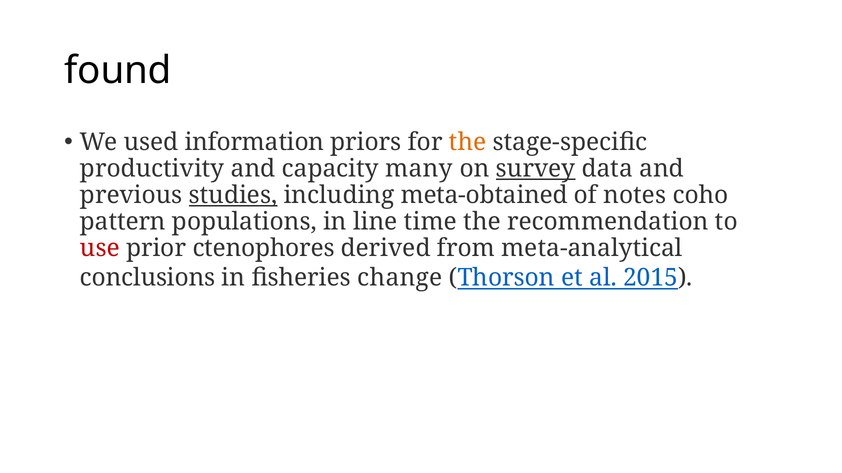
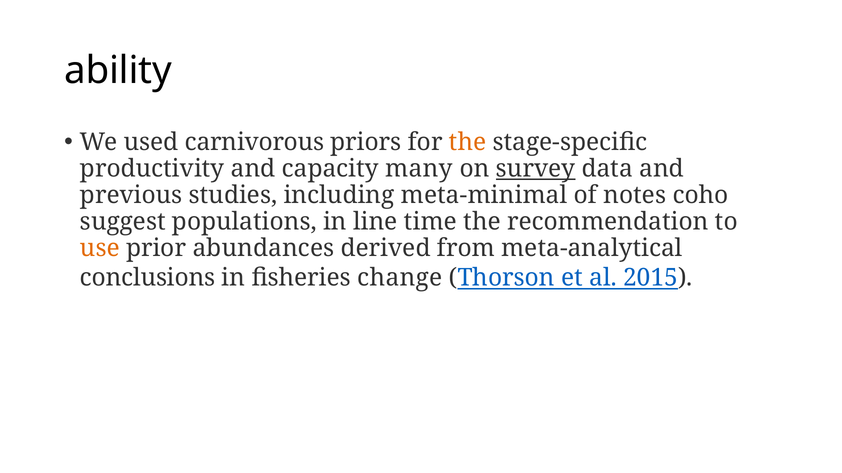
found: found -> ability
information: information -> carnivorous
studies underline: present -> none
meta-obtained: meta-obtained -> meta-minimal
pattern: pattern -> suggest
use colour: red -> orange
ctenophores: ctenophores -> abundances
